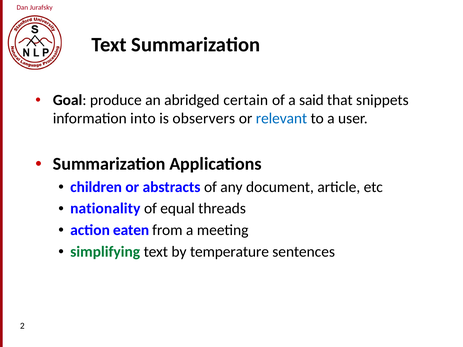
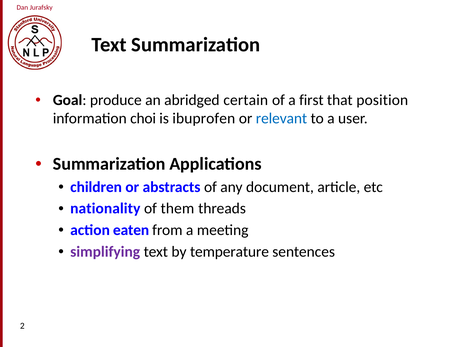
said: said -> first
snippets: snippets -> position
into: into -> choi
observers: observers -> ibuprofen
equal: equal -> them
simplifying colour: green -> purple
